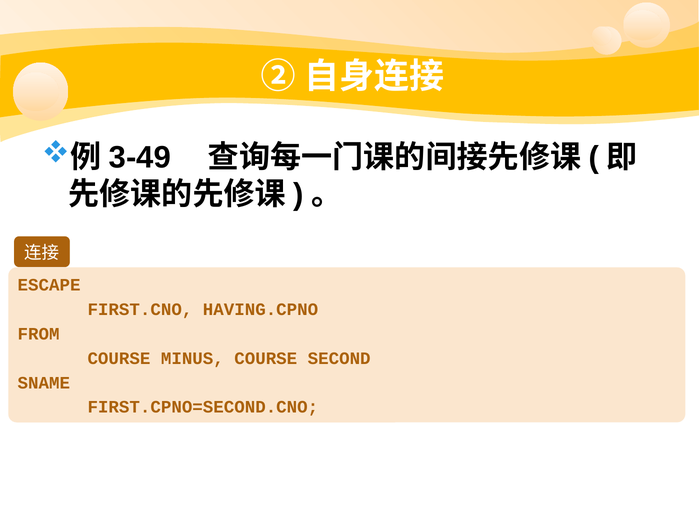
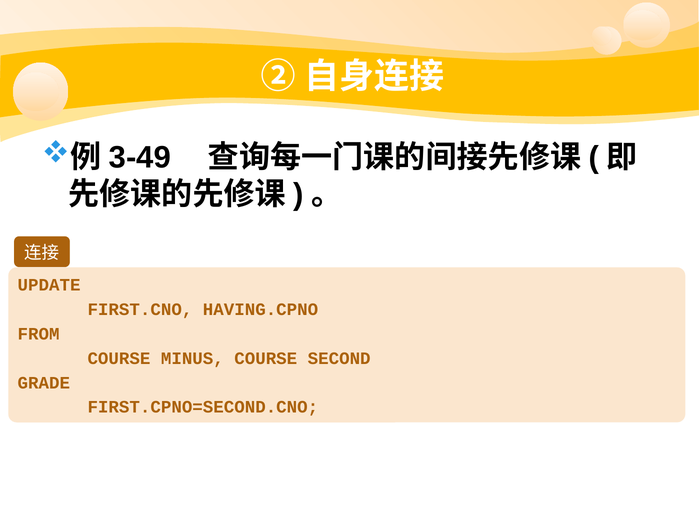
ESCAPE: ESCAPE -> UPDATE
SNAME: SNAME -> GRADE
